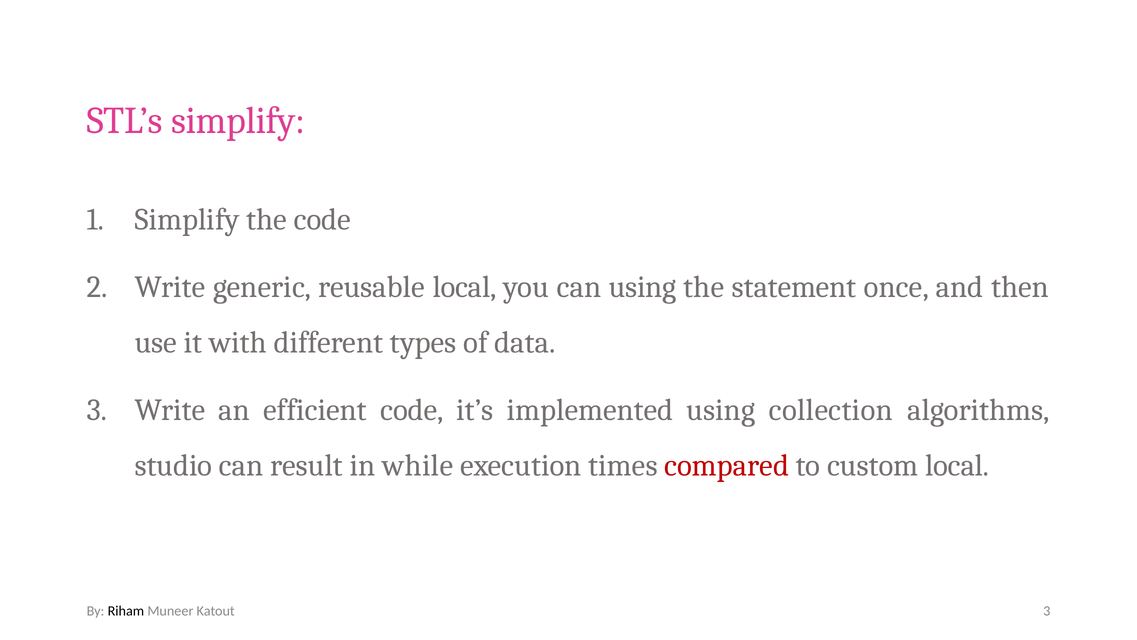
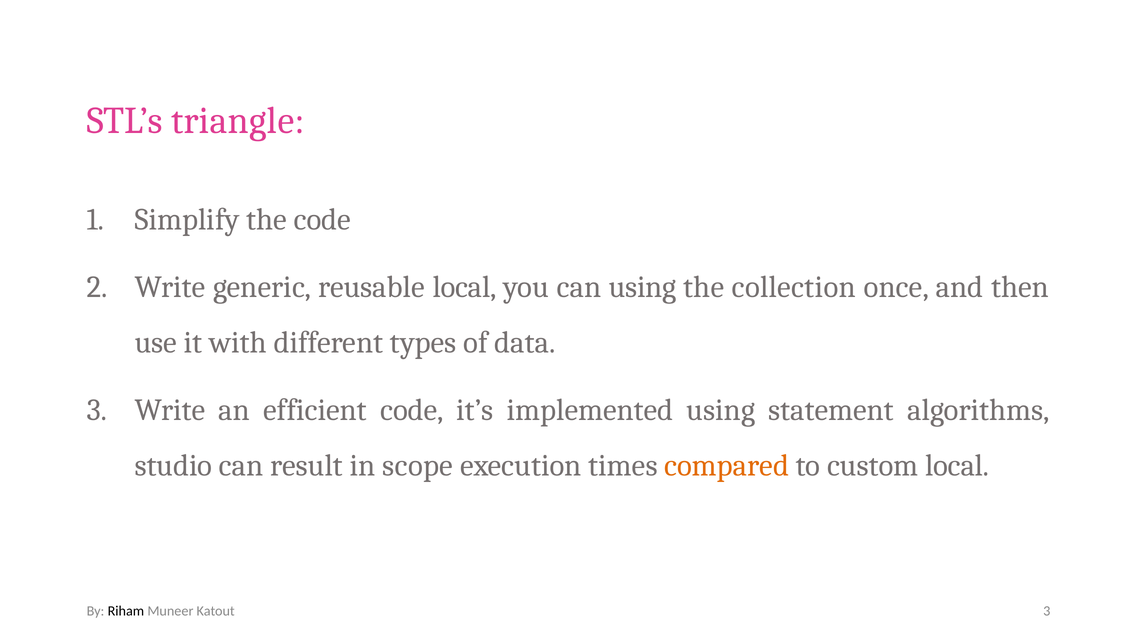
STL’s simplify: simplify -> triangle
statement: statement -> collection
collection: collection -> statement
while: while -> scope
compared colour: red -> orange
